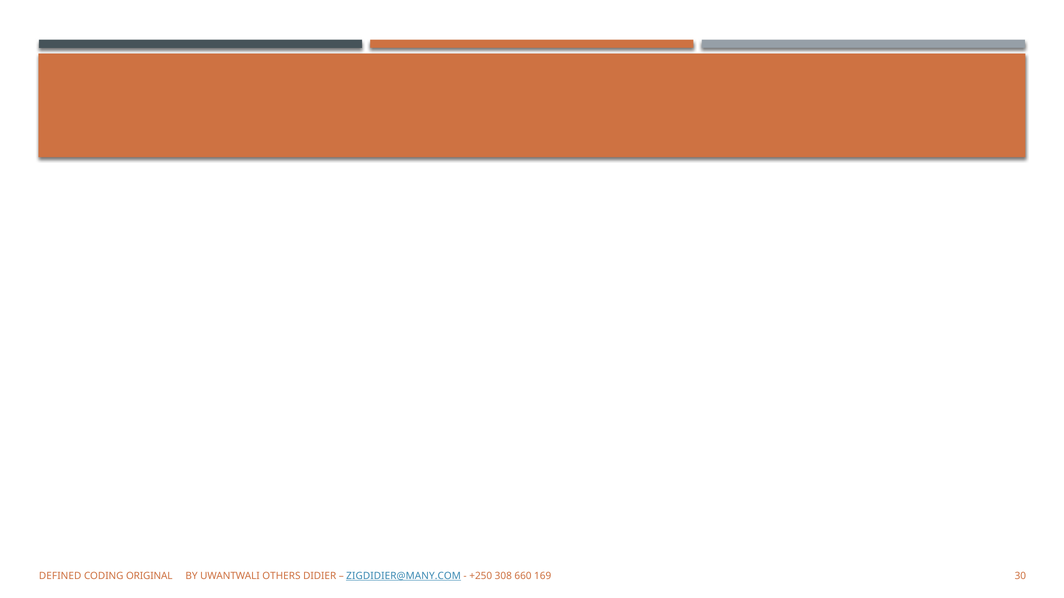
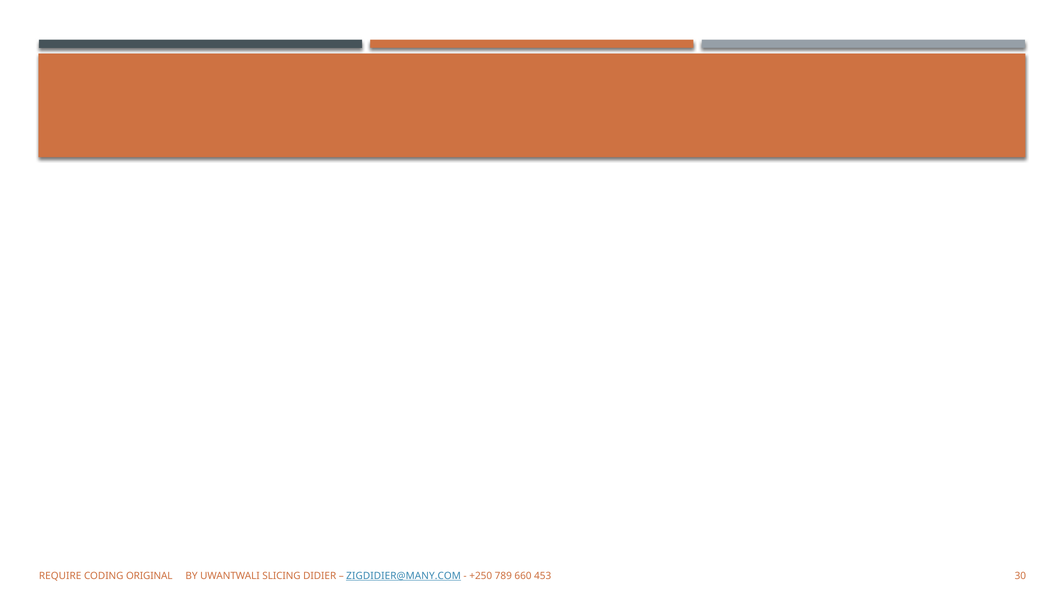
DEFINED: DEFINED -> REQUIRE
OTHERS: OTHERS -> SLICING
308: 308 -> 789
169: 169 -> 453
